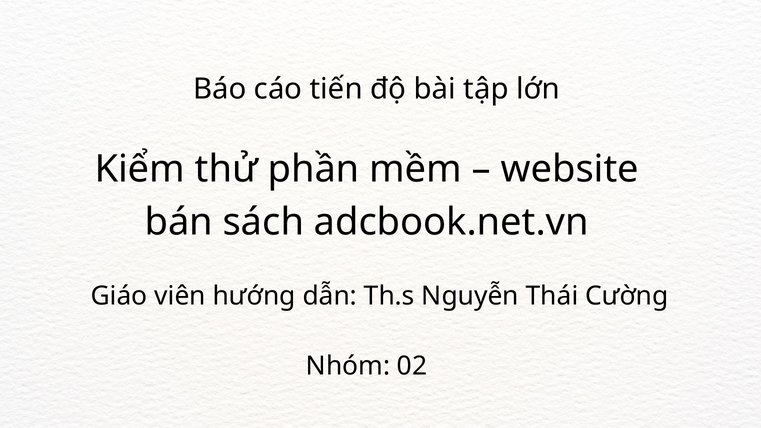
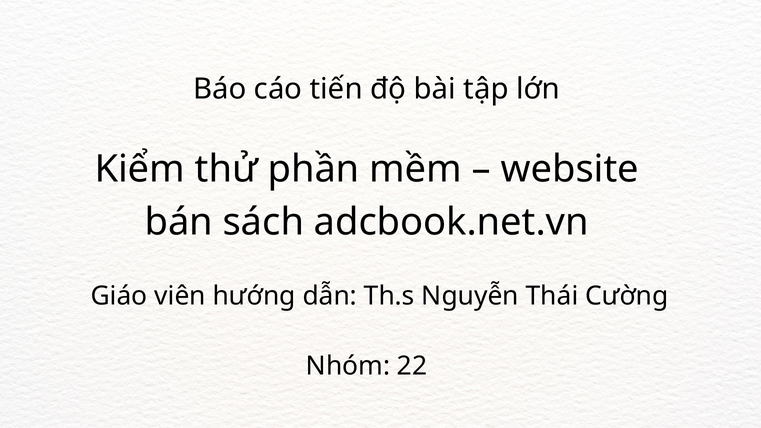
02: 02 -> 22
